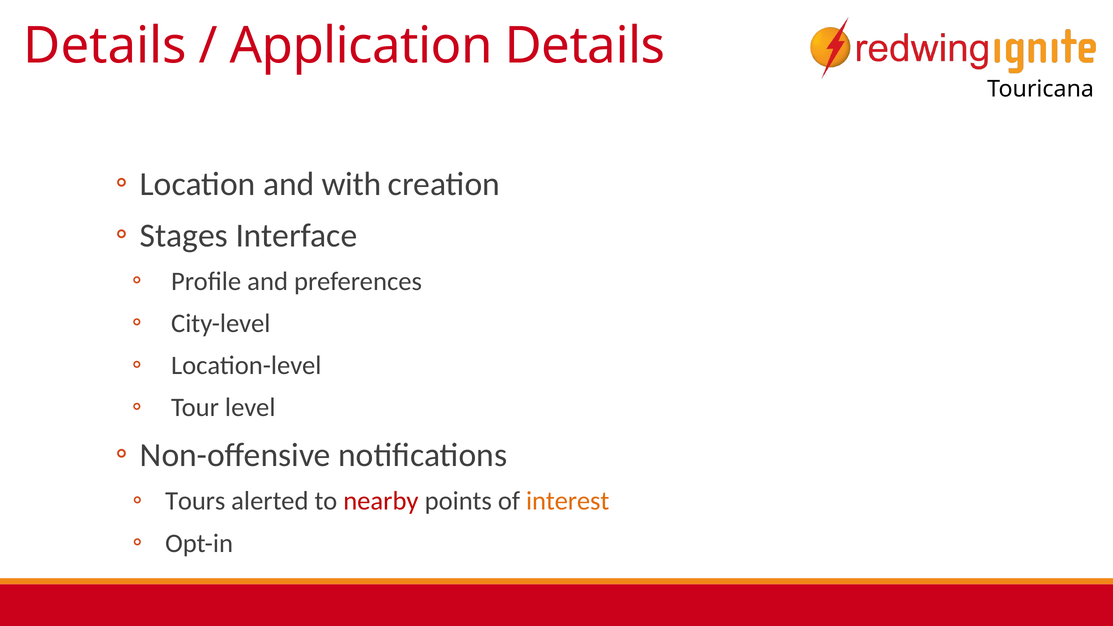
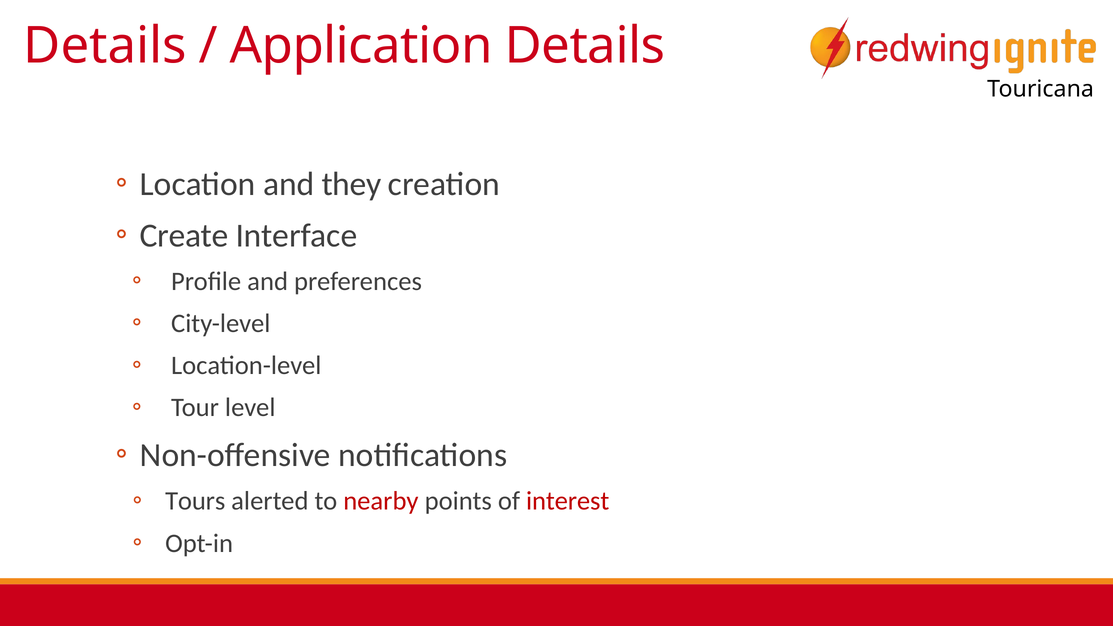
with: with -> they
Stages: Stages -> Create
interest colour: orange -> red
